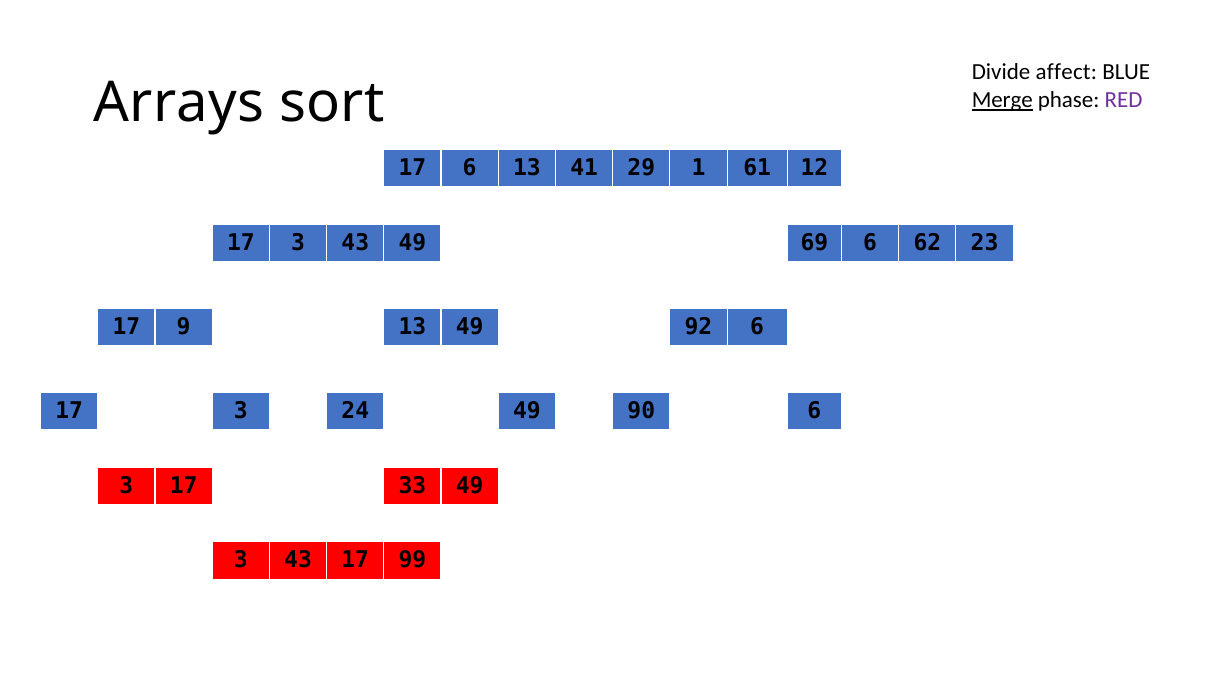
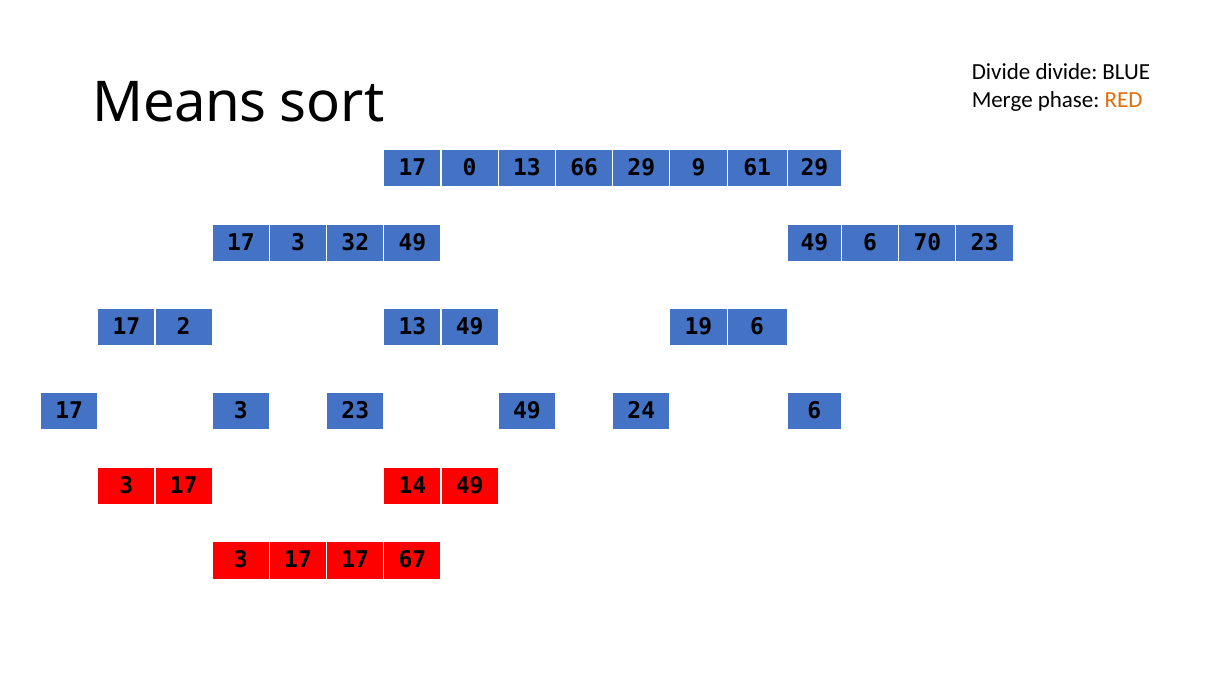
Divide affect: affect -> divide
Arrays: Arrays -> Means
Merge underline: present -> none
RED colour: purple -> orange
17 6: 6 -> 0
41: 41 -> 66
1: 1 -> 9
61 12: 12 -> 29
17 3 43: 43 -> 32
49 69: 69 -> 49
62: 62 -> 70
9: 9 -> 2
92: 92 -> 19
3 24: 24 -> 23
90: 90 -> 24
33: 33 -> 14
43 at (298, 560): 43 -> 17
99: 99 -> 67
